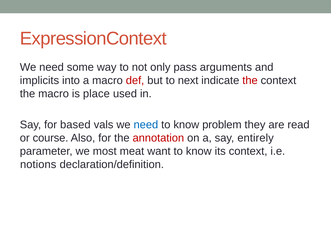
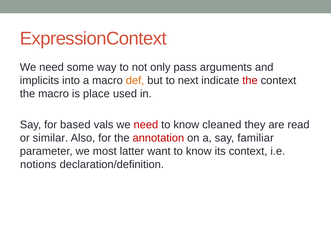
def colour: red -> orange
need at (146, 124) colour: blue -> red
problem: problem -> cleaned
course: course -> similar
entirely: entirely -> familiar
meat: meat -> latter
